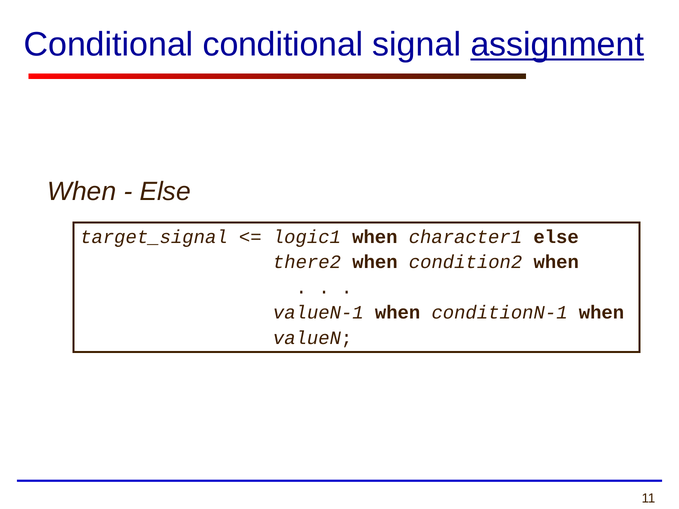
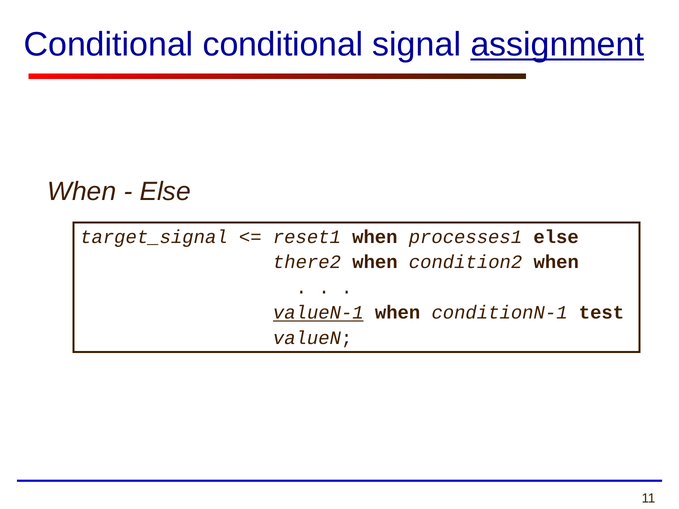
logic1: logic1 -> reset1
character1: character1 -> processes1
valueN-1 underline: none -> present
conditionN-1 when: when -> test
